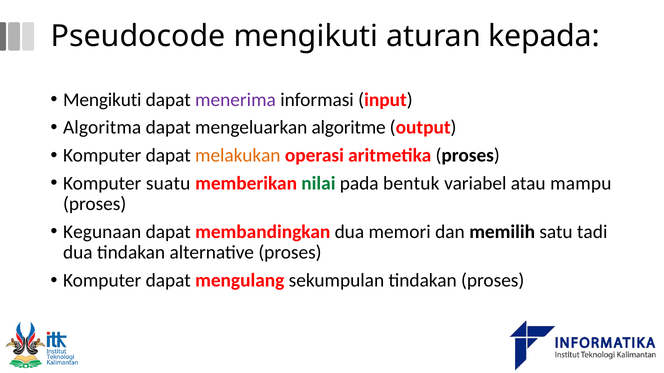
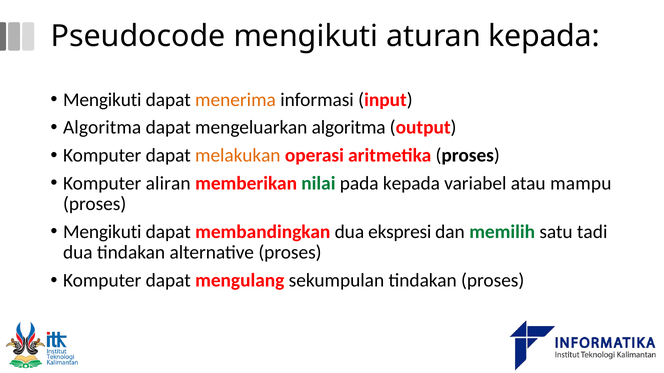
menerima colour: purple -> orange
mengeluarkan algoritme: algoritme -> algoritma
suatu: suatu -> aliran
pada bentuk: bentuk -> kepada
Kegunaan at (102, 232): Kegunaan -> Mengikuti
memori: memori -> ekspresi
memilih colour: black -> green
